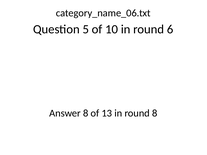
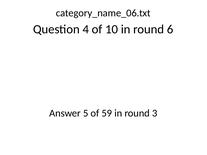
5: 5 -> 4
Answer 8: 8 -> 5
13: 13 -> 59
round 8: 8 -> 3
